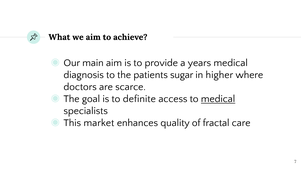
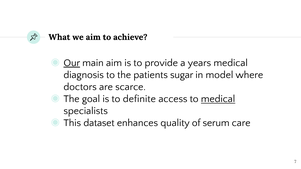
Our underline: none -> present
higher: higher -> model
market: market -> dataset
fractal: fractal -> serum
